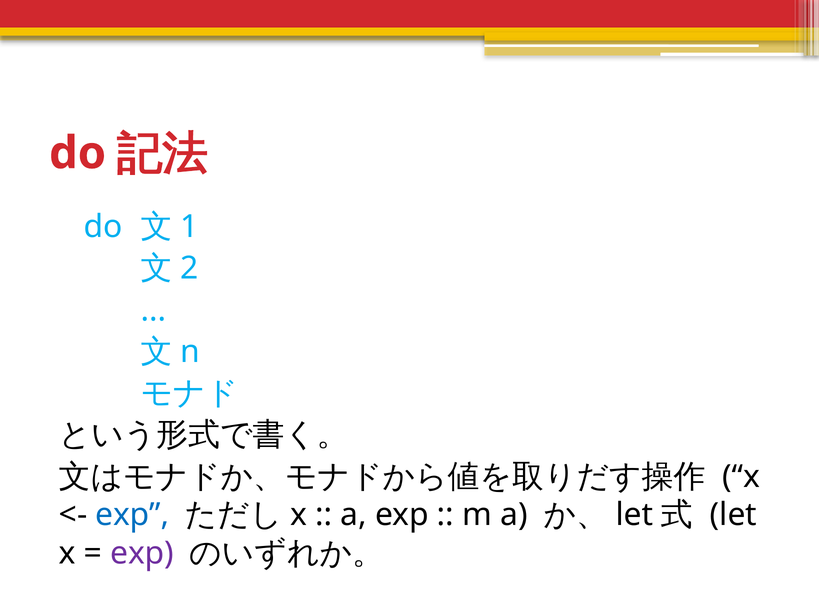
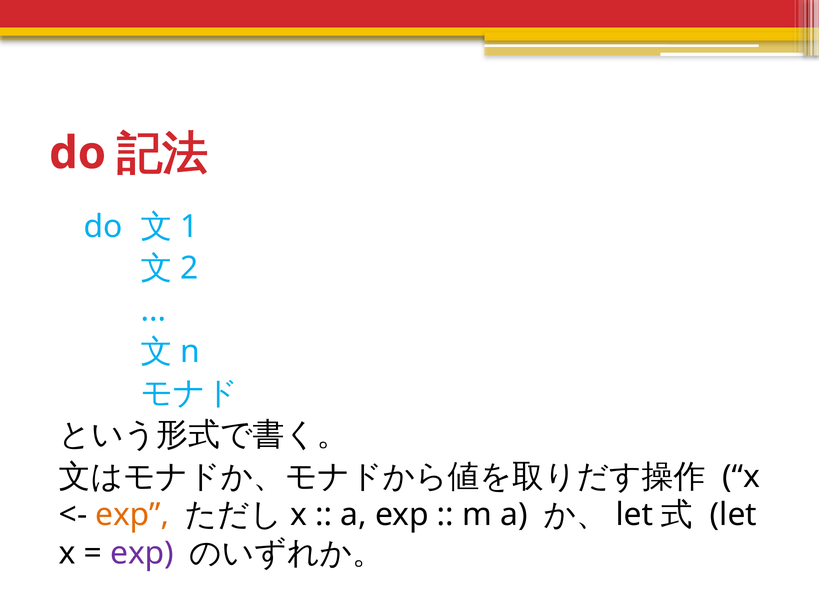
exp at (132, 515) colour: blue -> orange
